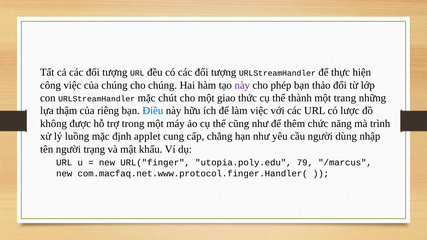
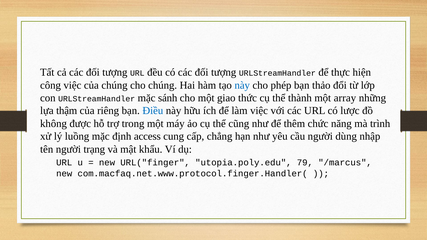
này at (242, 85) colour: purple -> blue
chút: chút -> sánh
trang: trang -> array
applet: applet -> access
